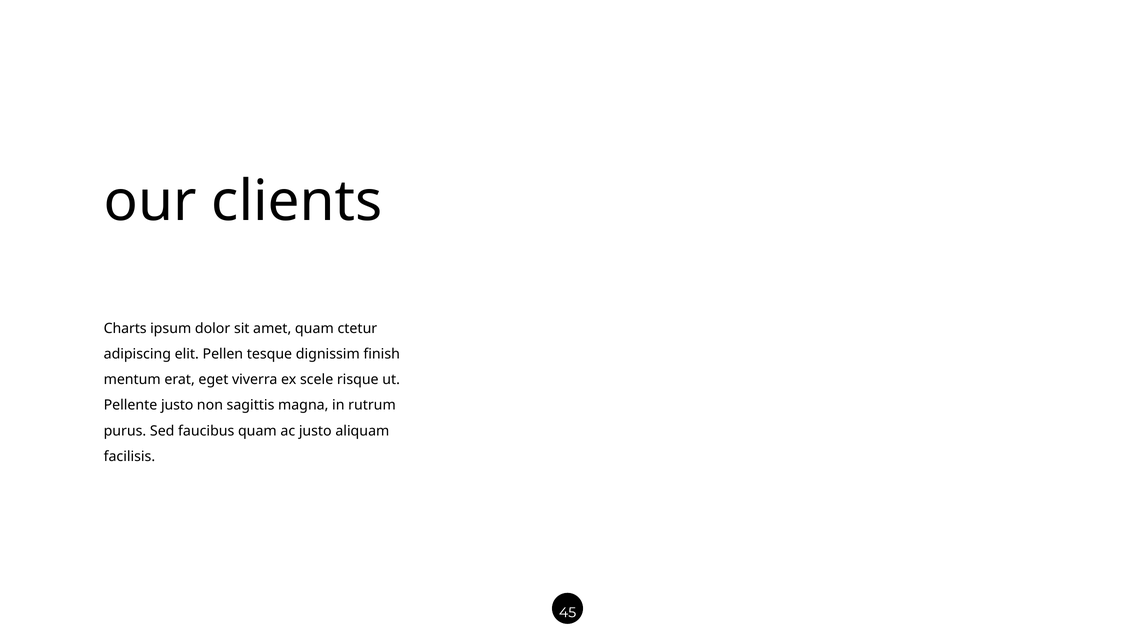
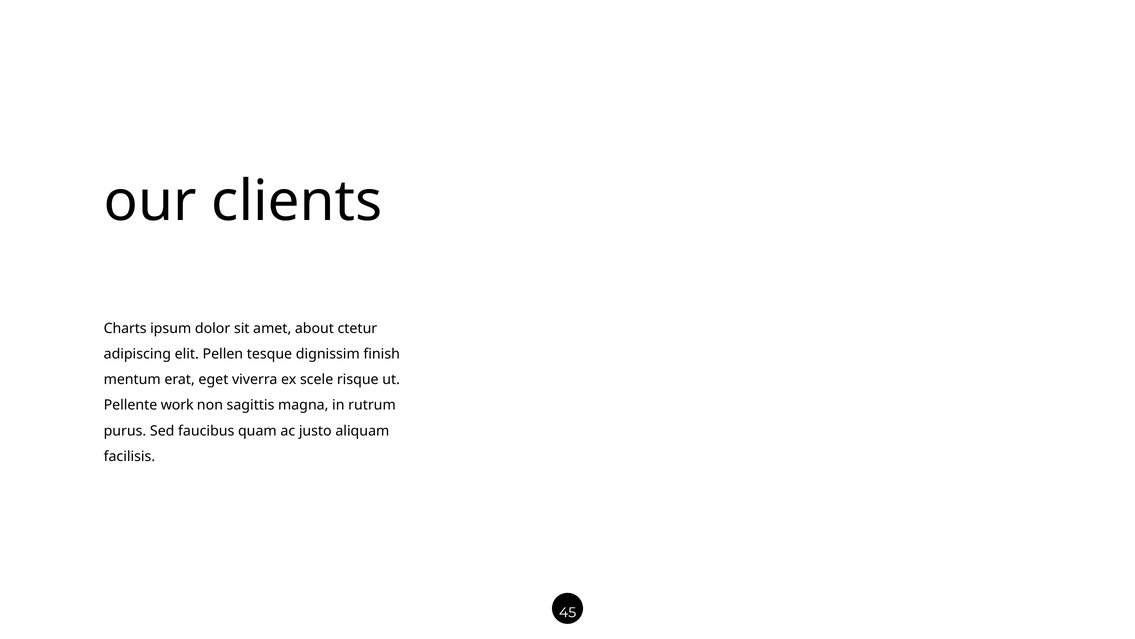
amet quam: quam -> about
Pellente justo: justo -> work
